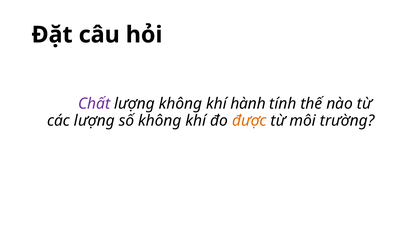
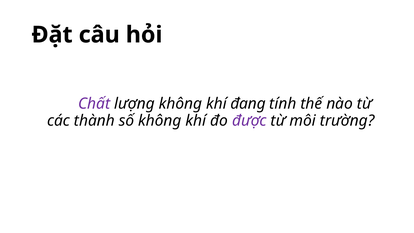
hành: hành -> đang
các lượng: lượng -> thành
được colour: orange -> purple
